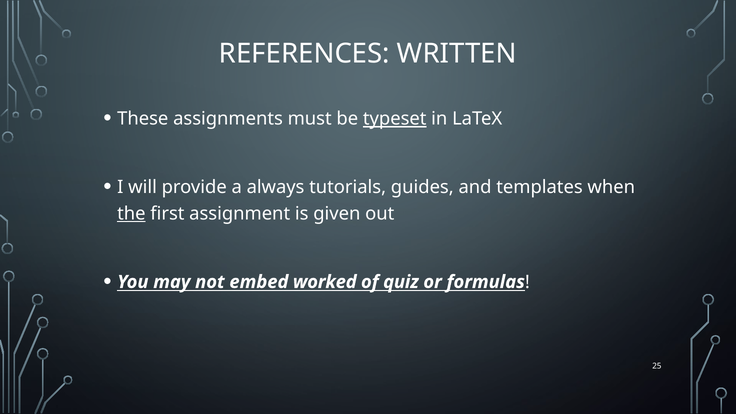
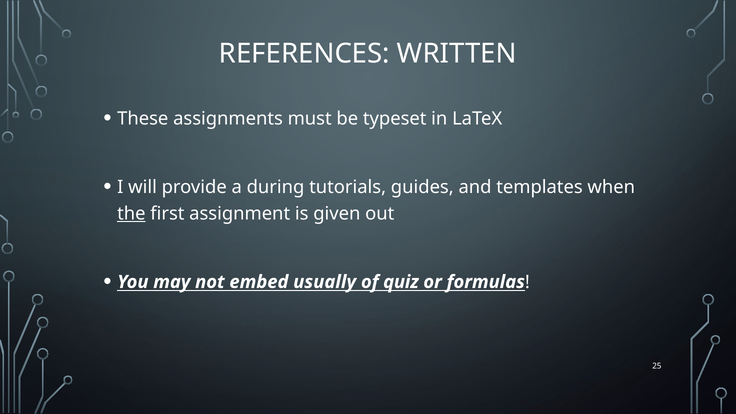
typeset underline: present -> none
always: always -> during
worked: worked -> usually
